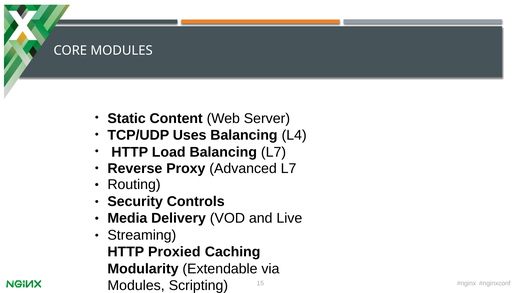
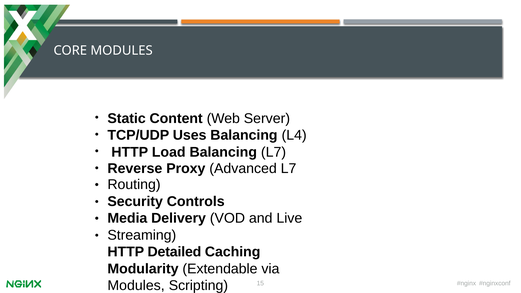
Proxied: Proxied -> Detailed
